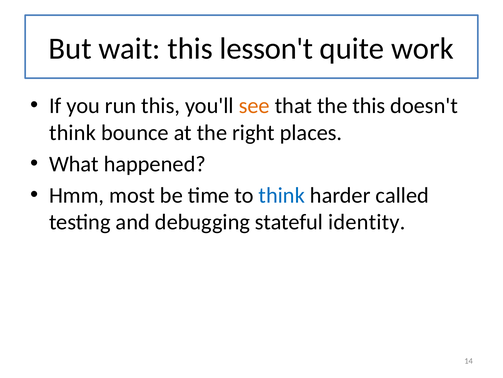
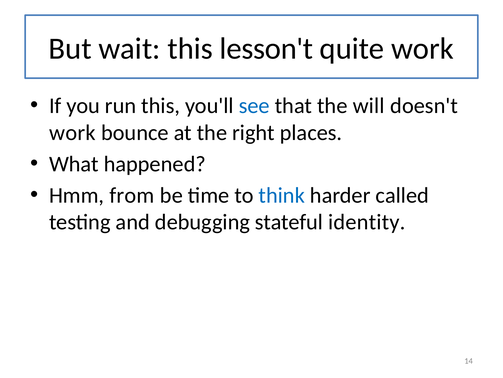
see colour: orange -> blue
the this: this -> will
think at (72, 132): think -> work
most: most -> from
